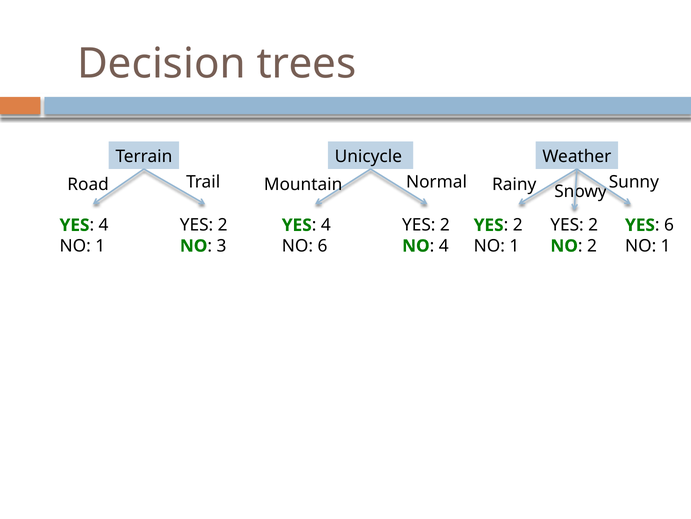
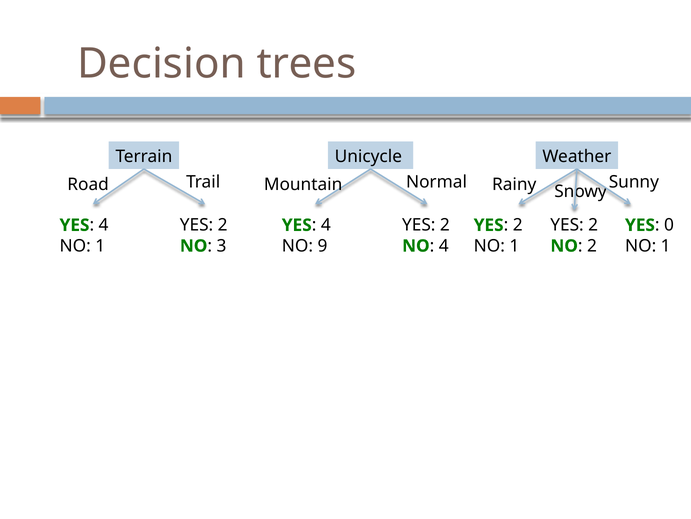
6 at (669, 225): 6 -> 0
NO 6: 6 -> 9
